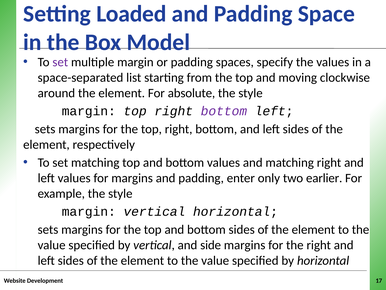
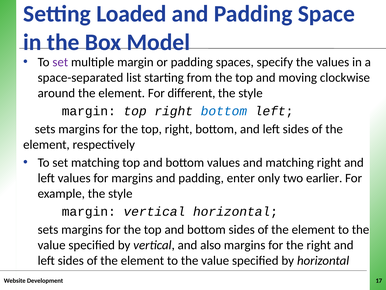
absolute: absolute -> different
bottom at (224, 111) colour: purple -> blue
side: side -> also
